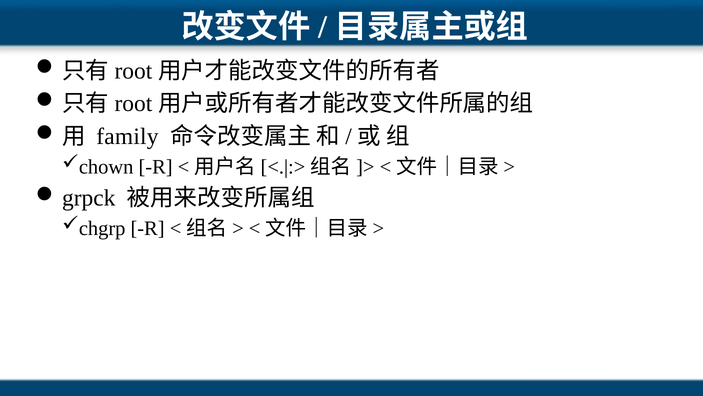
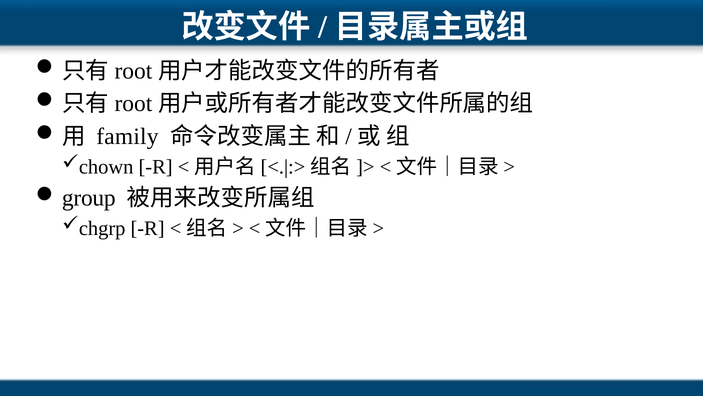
grpck: grpck -> group
